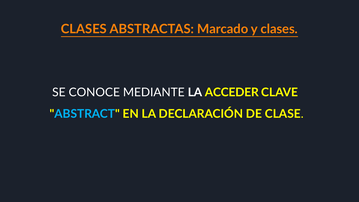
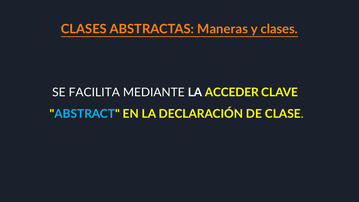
Marcado: Marcado -> Maneras
CONOCE: CONOCE -> FACILITA
